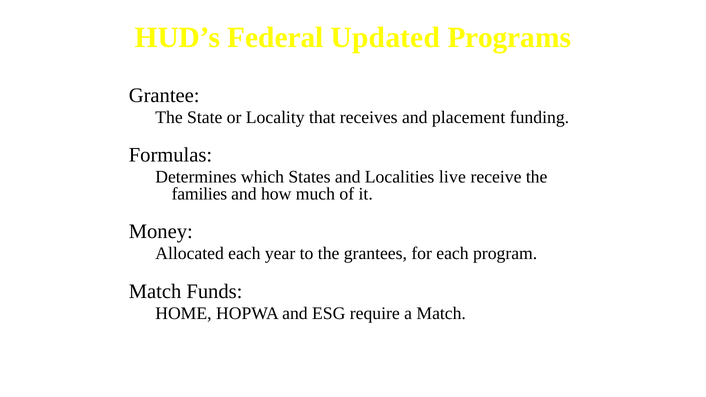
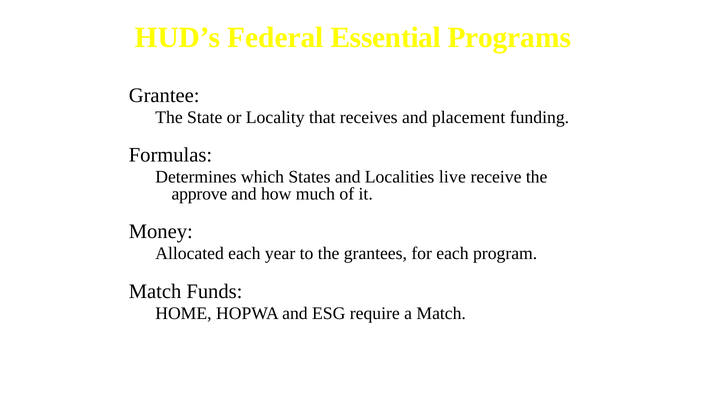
Updated: Updated -> Essential
families: families -> approve
